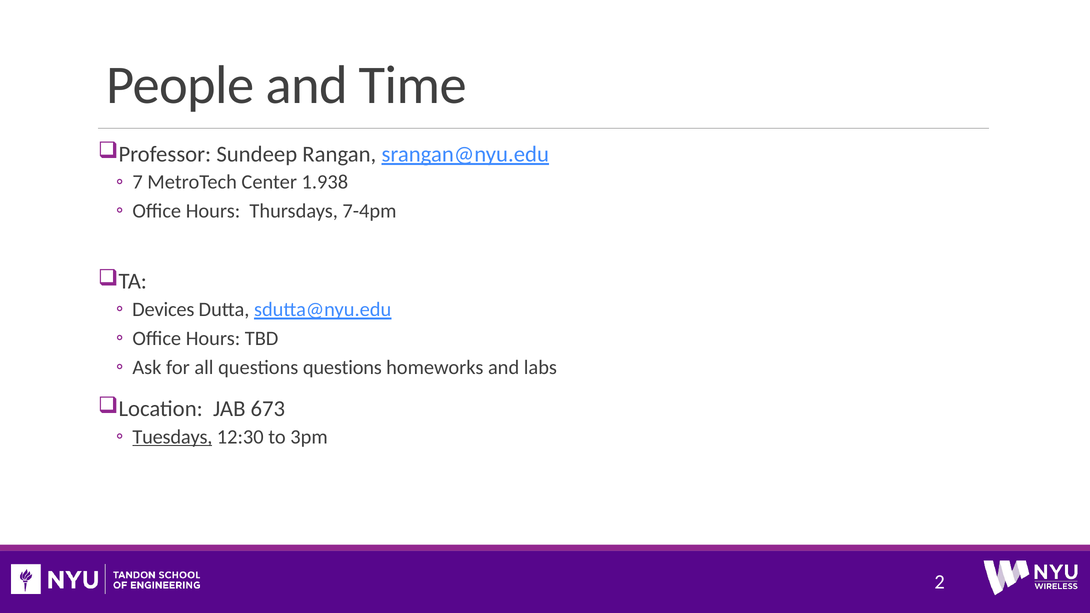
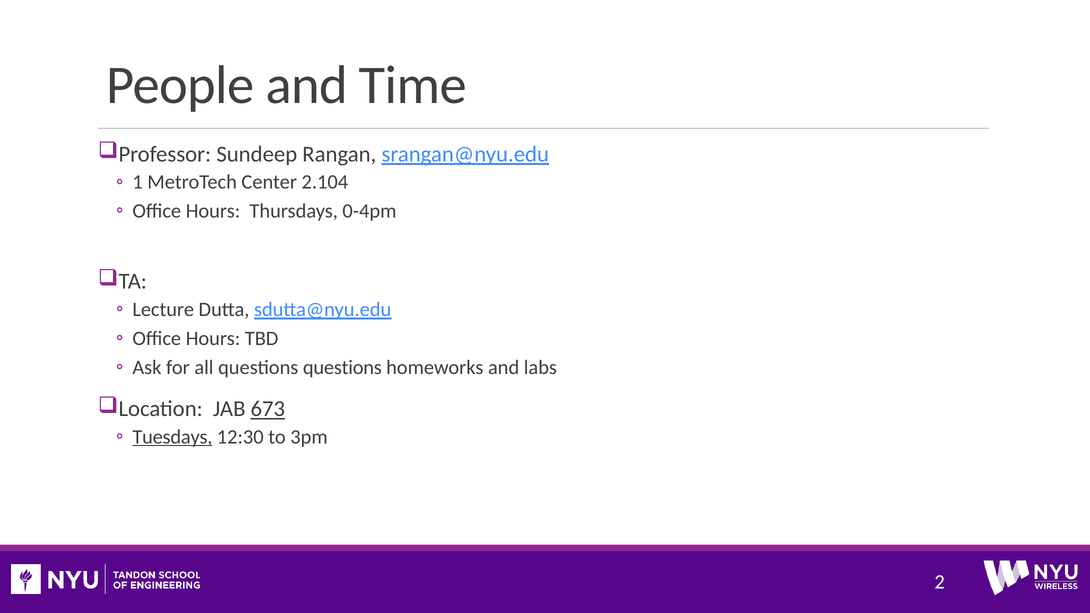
7: 7 -> 1
1.938: 1.938 -> 2.104
7-4pm: 7-4pm -> 0-4pm
Devices: Devices -> Lecture
673 underline: none -> present
